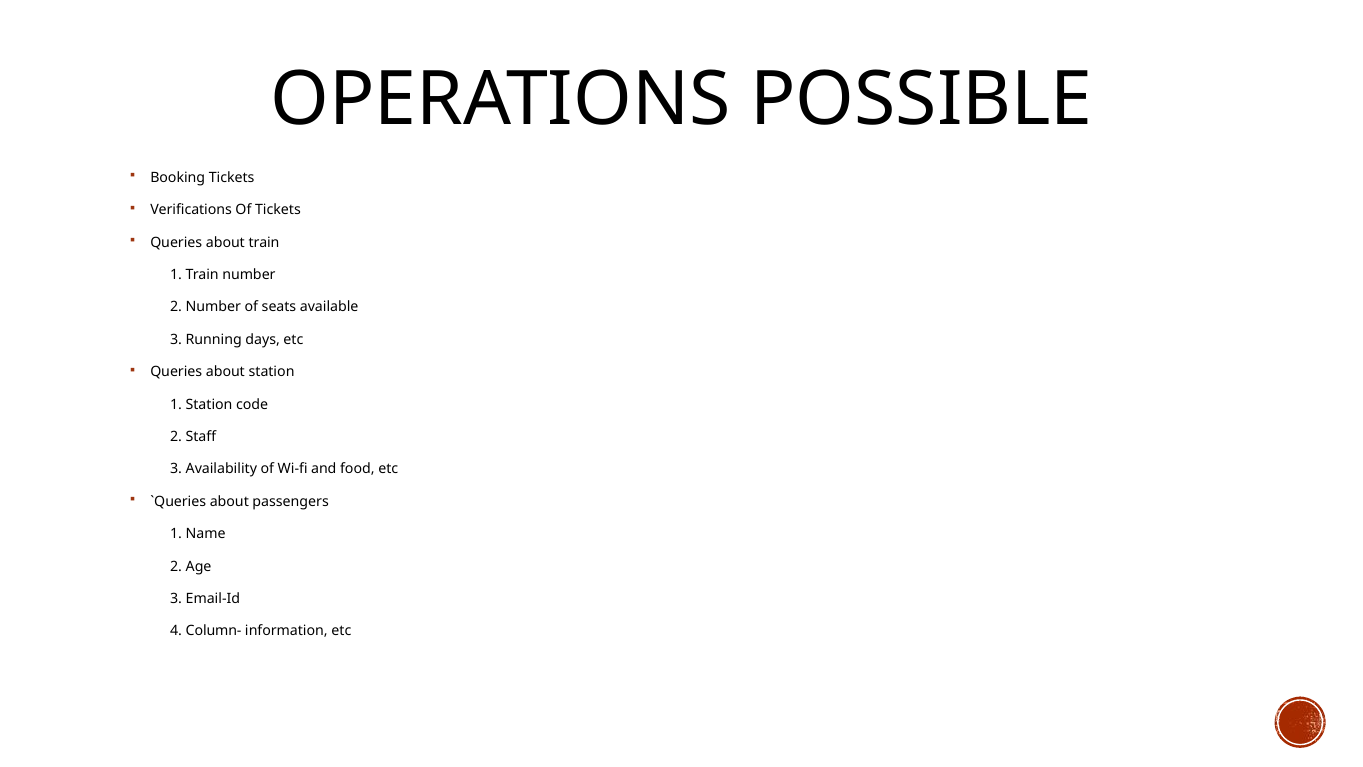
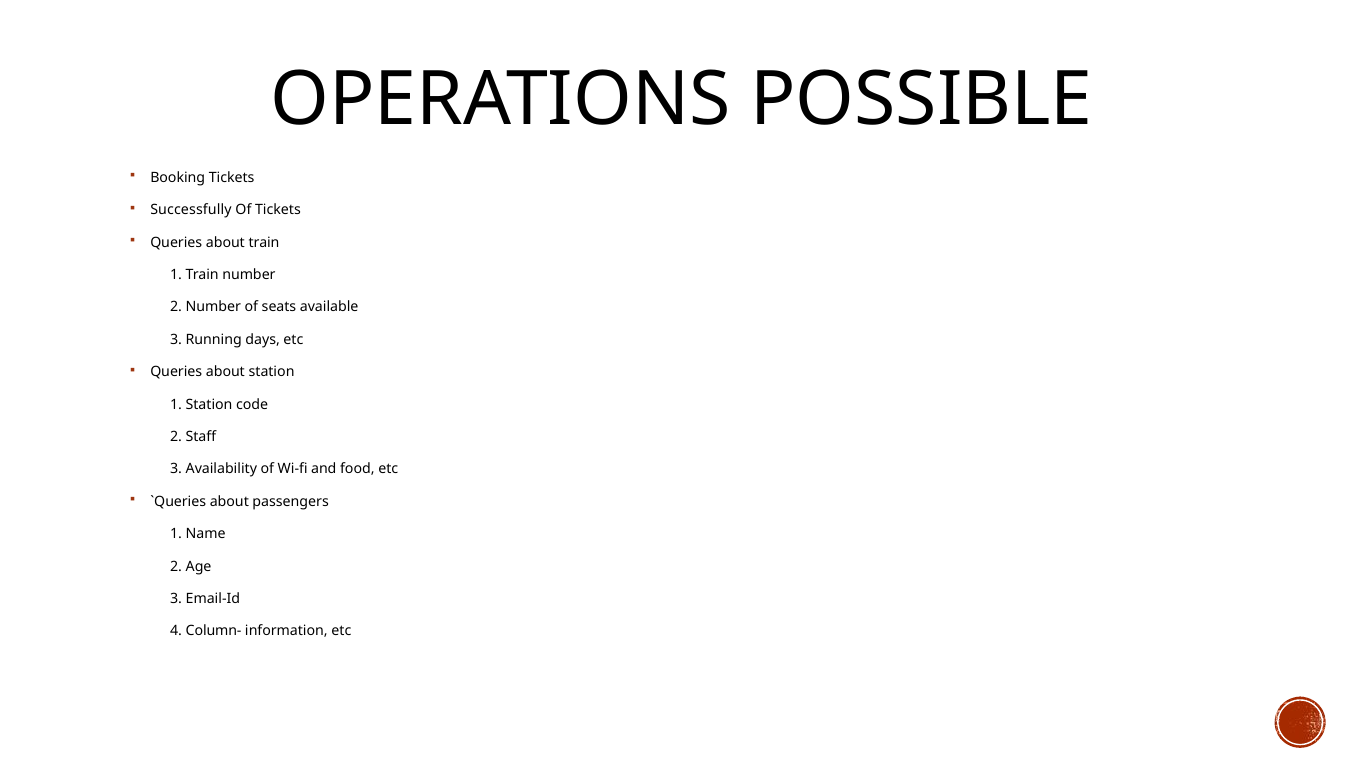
Verifications: Verifications -> Successfully
